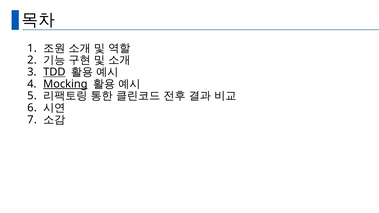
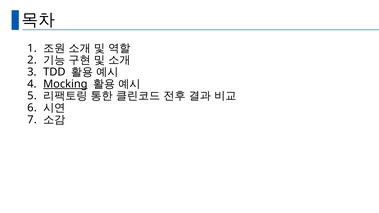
TDD underline: present -> none
